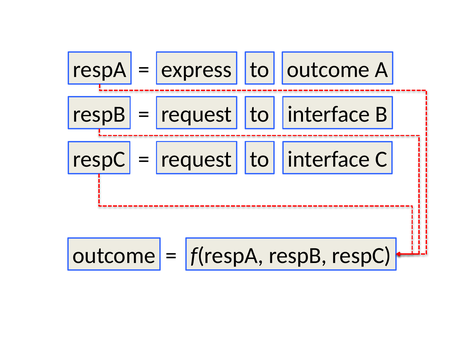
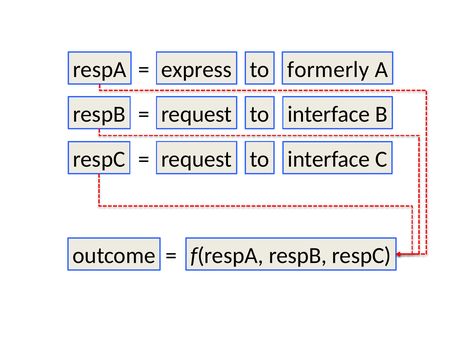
to outcome: outcome -> formerly
